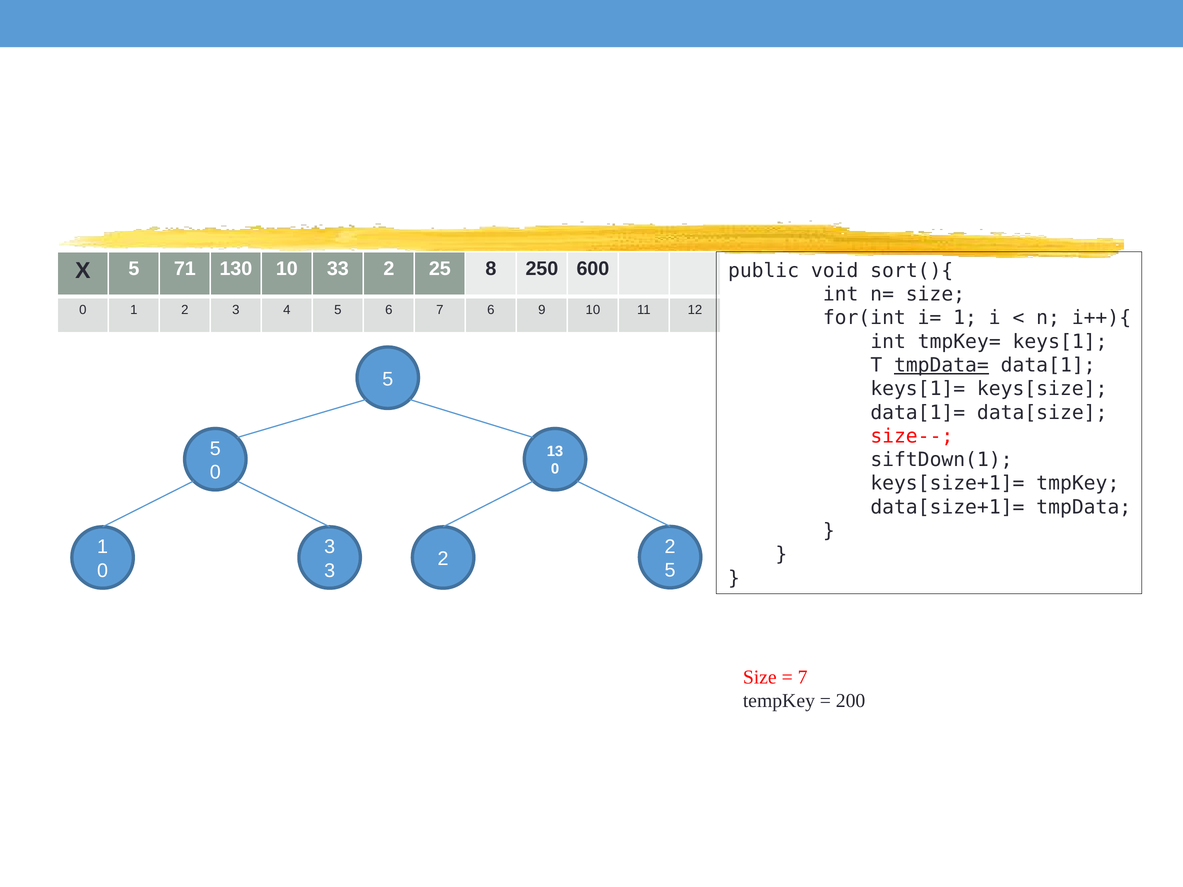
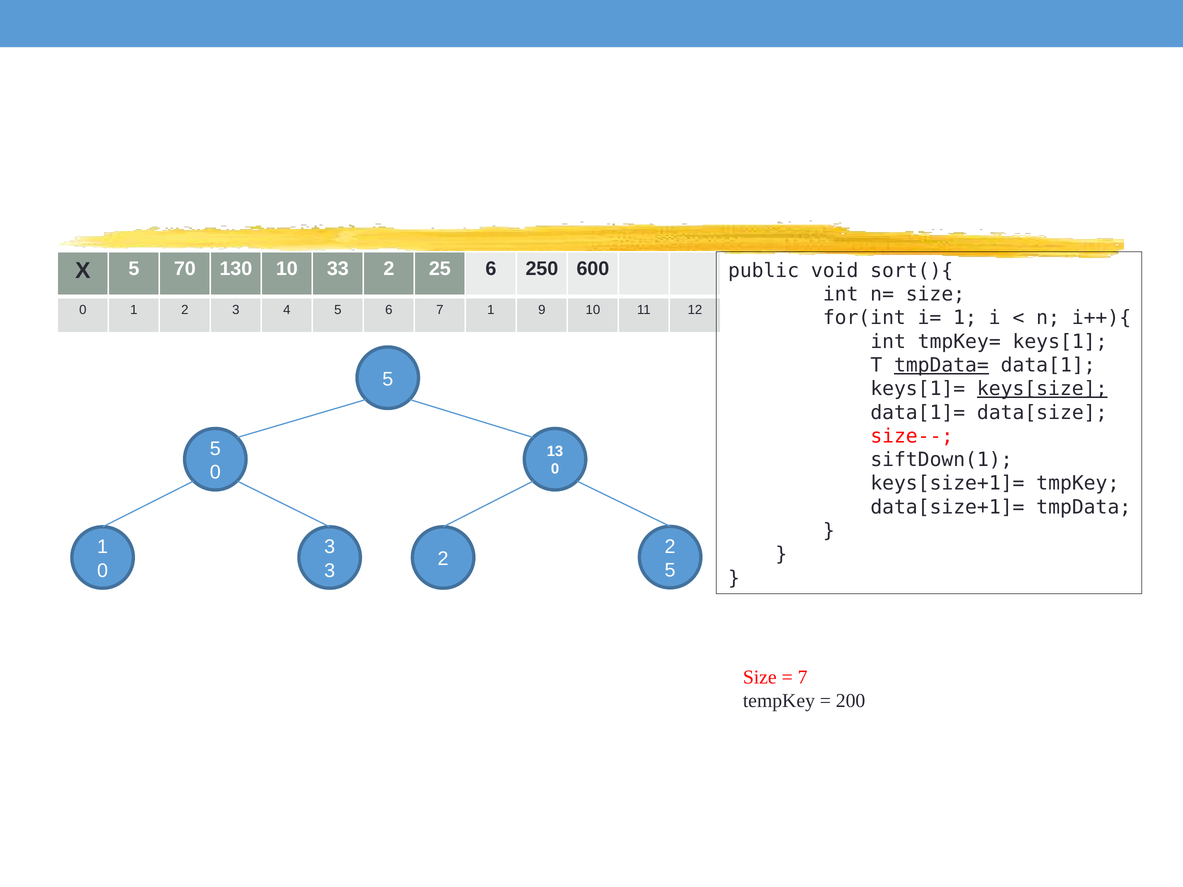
71: 71 -> 70
25 8: 8 -> 6
7 6: 6 -> 1
keys[size underline: none -> present
